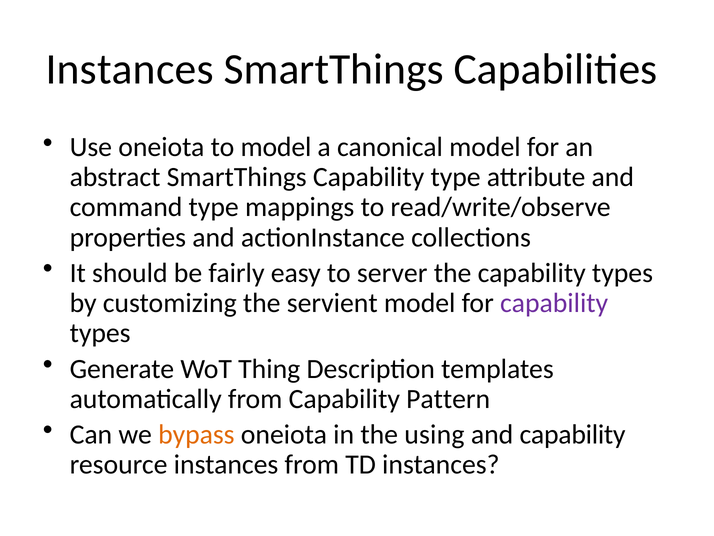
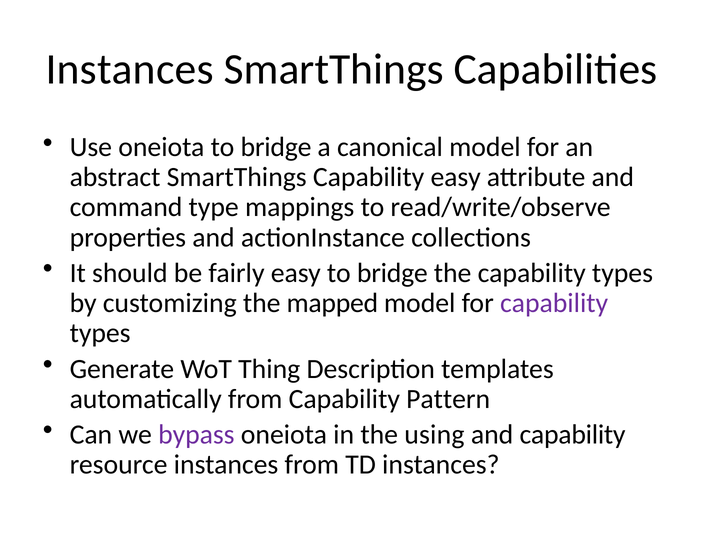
oneiota to model: model -> bridge
Capability type: type -> easy
easy to server: server -> bridge
servient: servient -> mapped
bypass colour: orange -> purple
